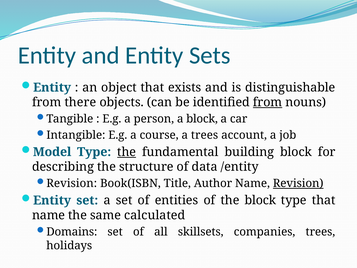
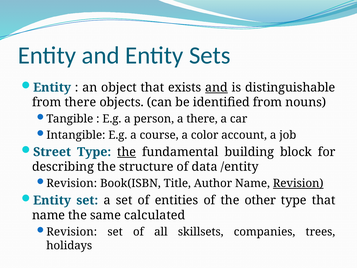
and at (216, 87) underline: none -> present
from at (268, 102) underline: present -> none
a block: block -> there
a trees: trees -> color
Model: Model -> Street
the block: block -> other
Domains at (72, 232): Domains -> Revision
